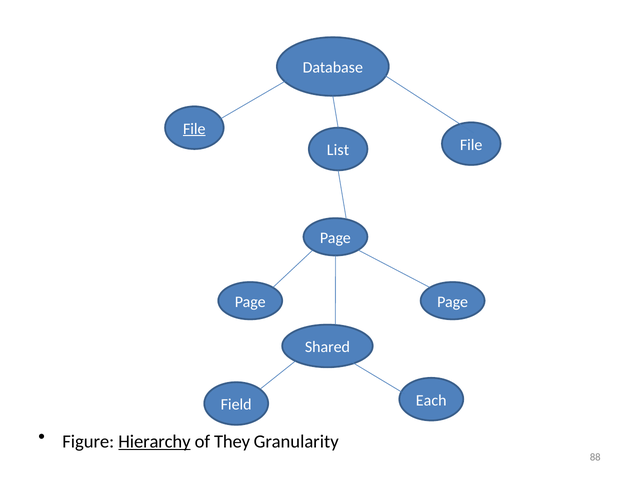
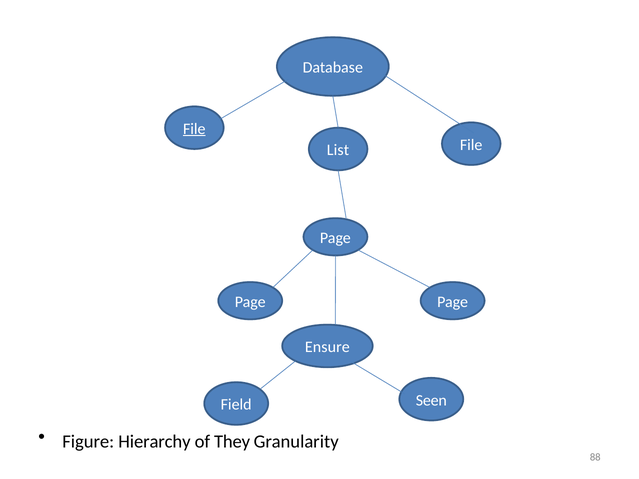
Shared: Shared -> Ensure
Each: Each -> Seen
Hierarchy underline: present -> none
